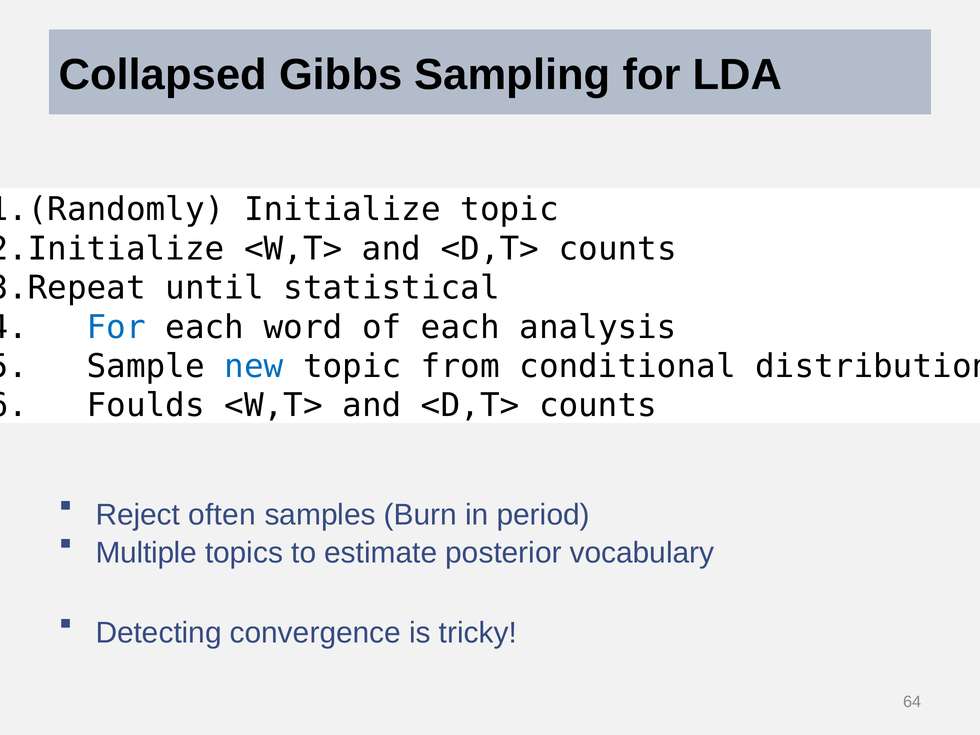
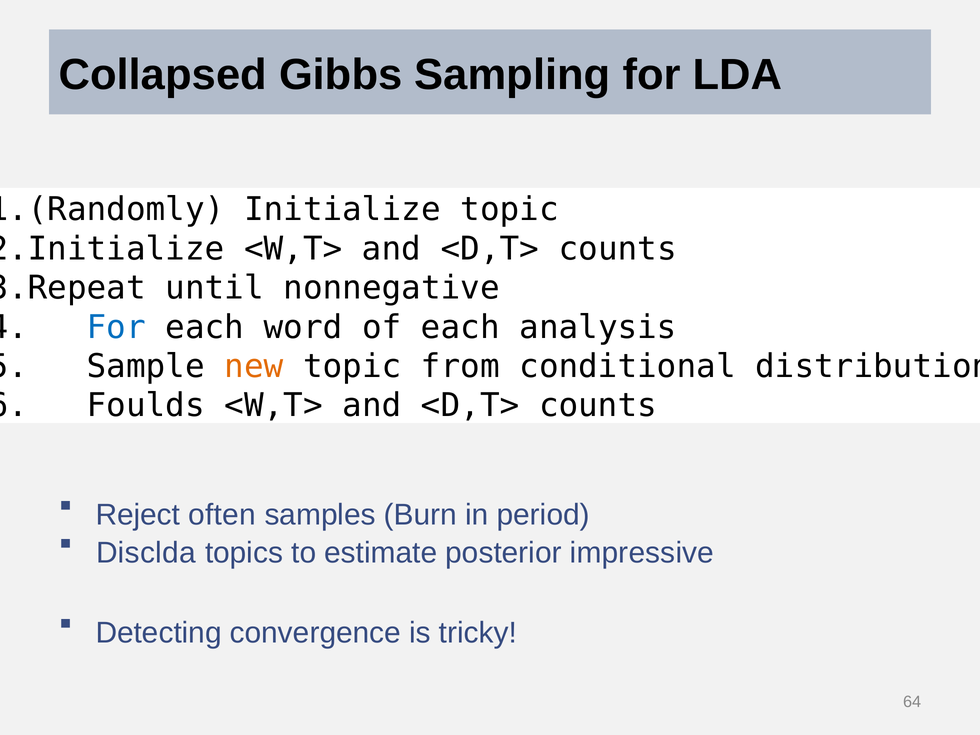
statistical: statistical -> nonnegative
new colour: blue -> orange
Multiple: Multiple -> Disclda
vocabulary: vocabulary -> impressive
